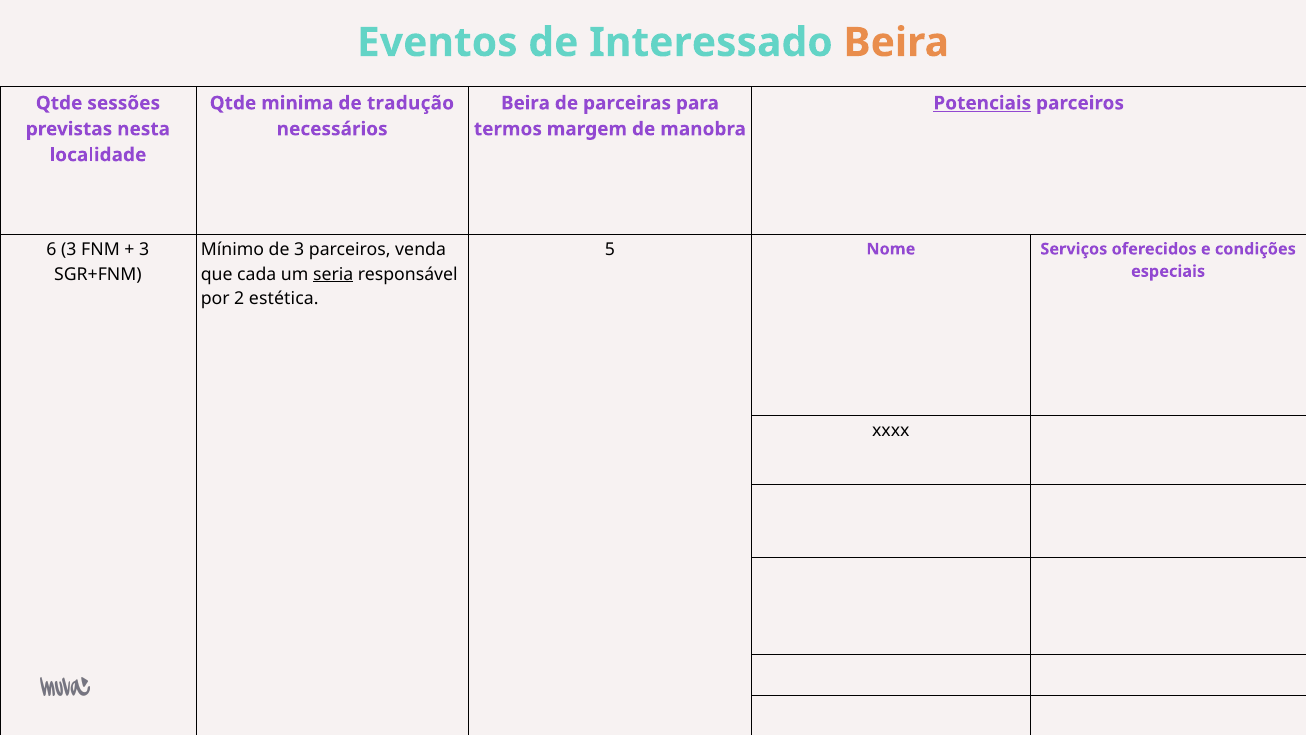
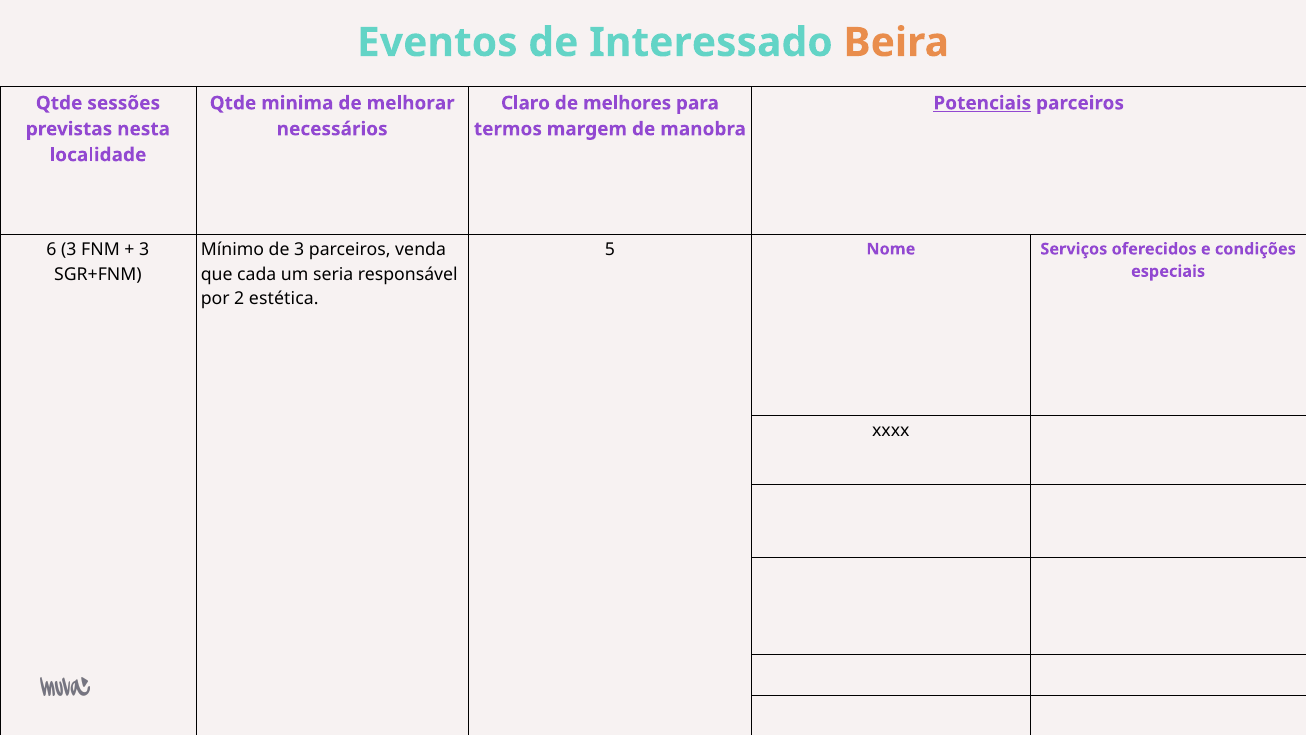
tradução: tradução -> melhorar
Beira at (525, 103): Beira -> Claro
parceiras: parceiras -> melhores
seria underline: present -> none
